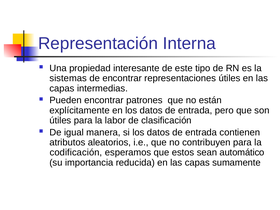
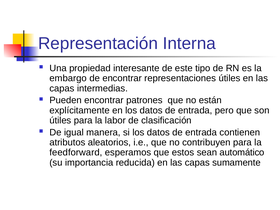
sistemas: sistemas -> embargo
codificación: codificación -> feedforward
